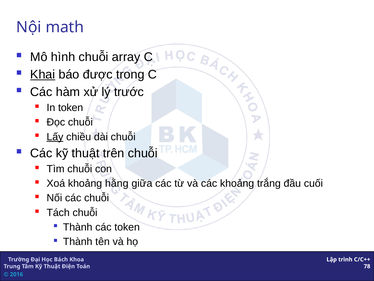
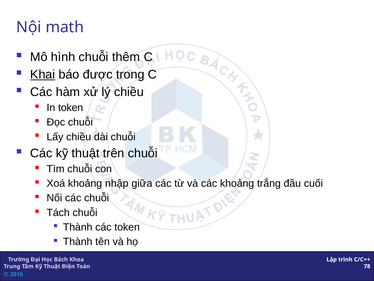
array: array -> thêm
lý trước: trước -> chiều
Lấy underline: present -> none
hằng: hằng -> nhập
